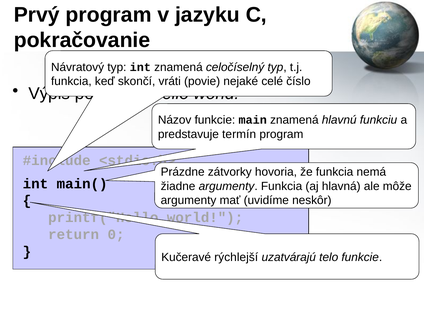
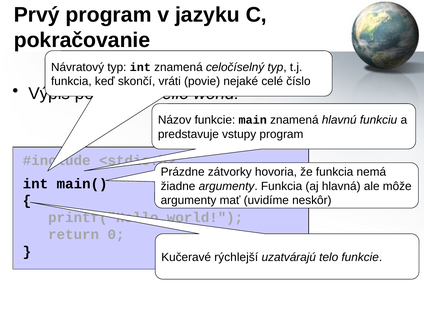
termín: termín -> vstupy
